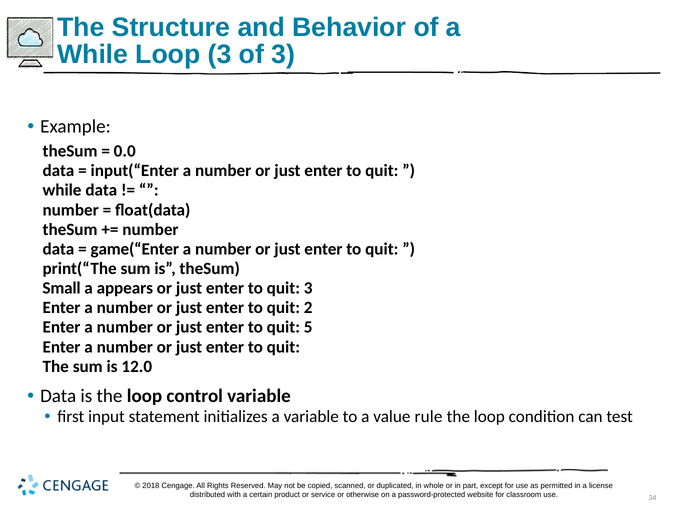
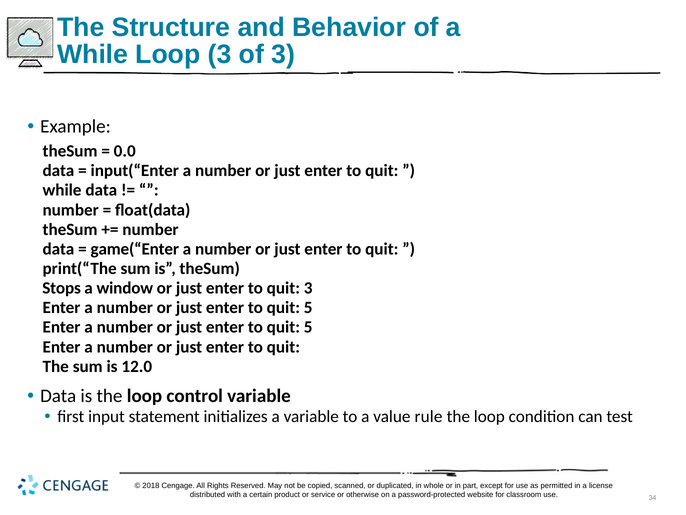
Small: Small -> Stops
appears: appears -> window
2 at (308, 307): 2 -> 5
